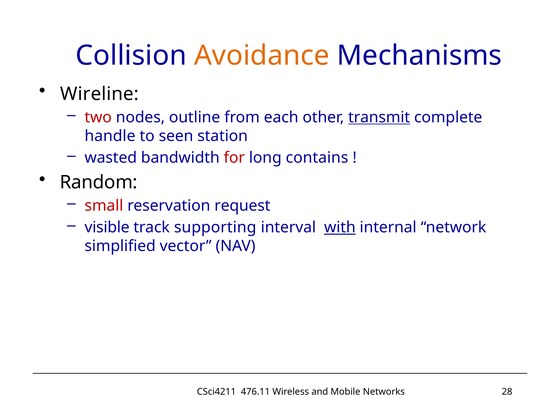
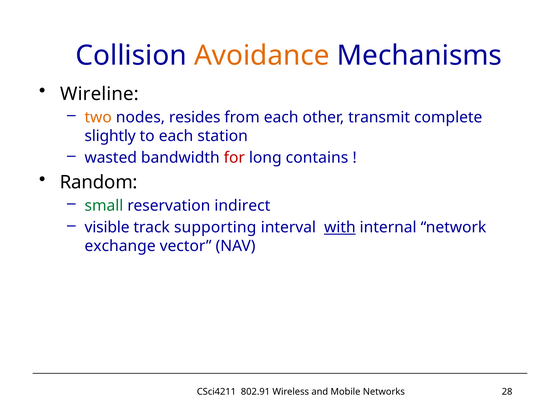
two colour: red -> orange
outline: outline -> resides
transmit underline: present -> none
handle: handle -> slightly
to seen: seen -> each
small colour: red -> green
request: request -> indirect
simplified: simplified -> exchange
476.11: 476.11 -> 802.91
